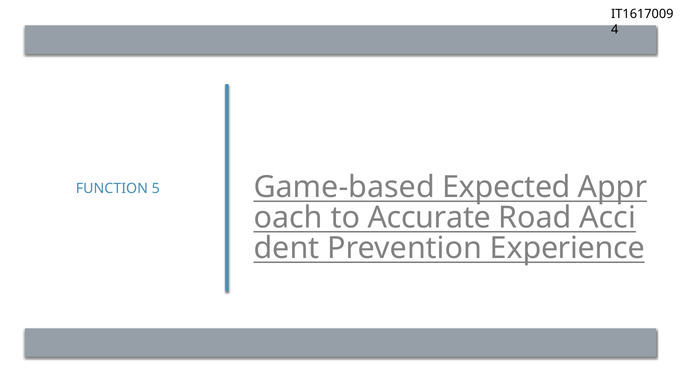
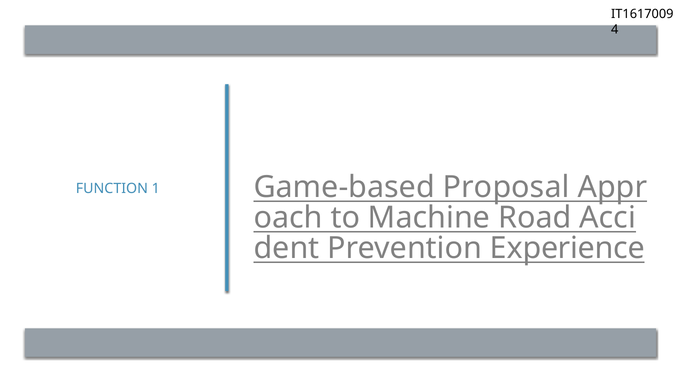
Expected: Expected -> Proposal
5: 5 -> 1
Accurate: Accurate -> Machine
